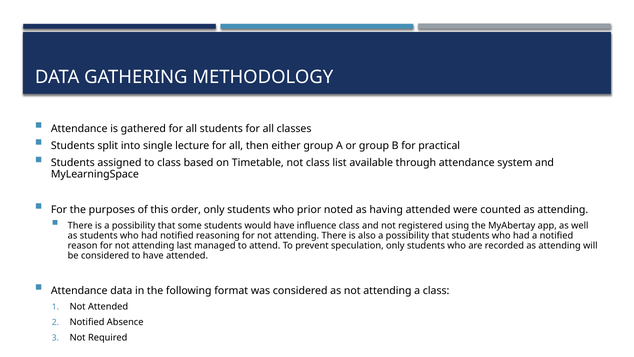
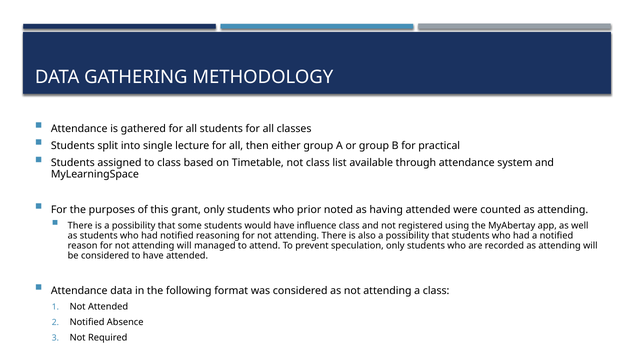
order: order -> grant
not attending last: last -> will
